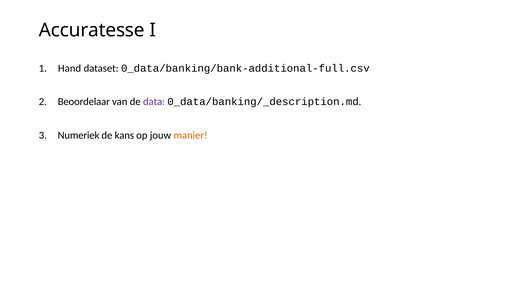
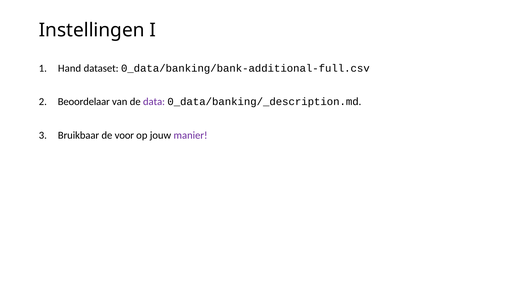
Accuratesse: Accuratesse -> Instellingen
Numeriek: Numeriek -> Bruikbaar
kans: kans -> voor
manier colour: orange -> purple
